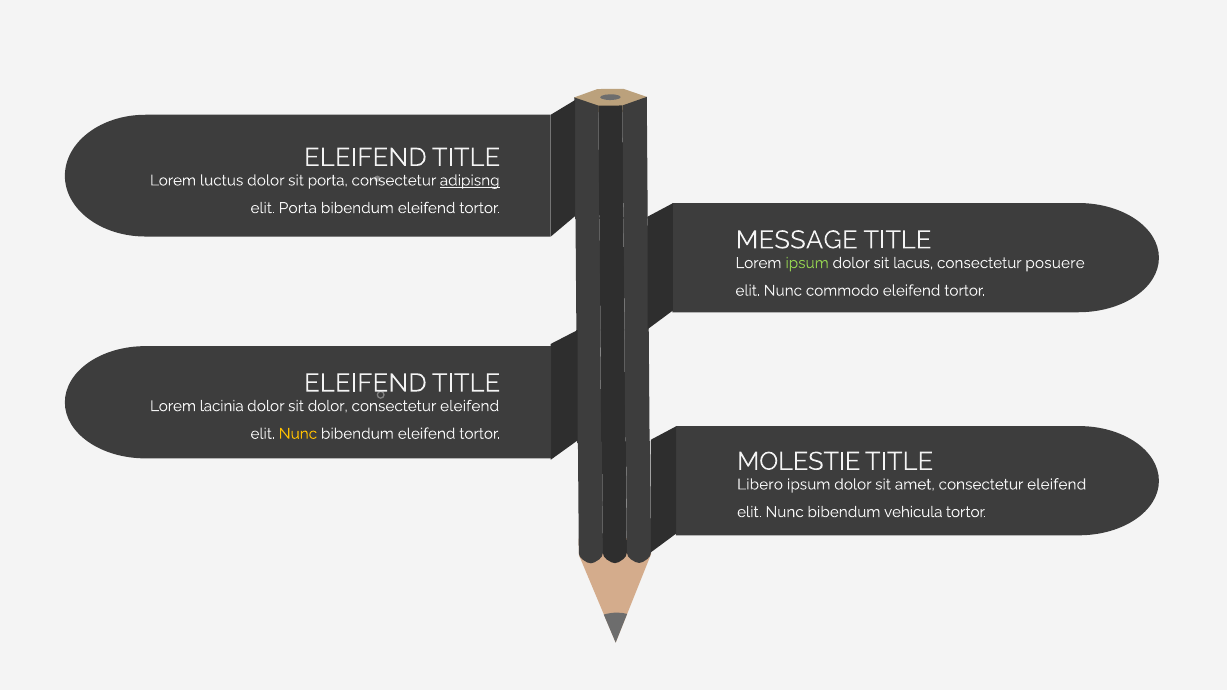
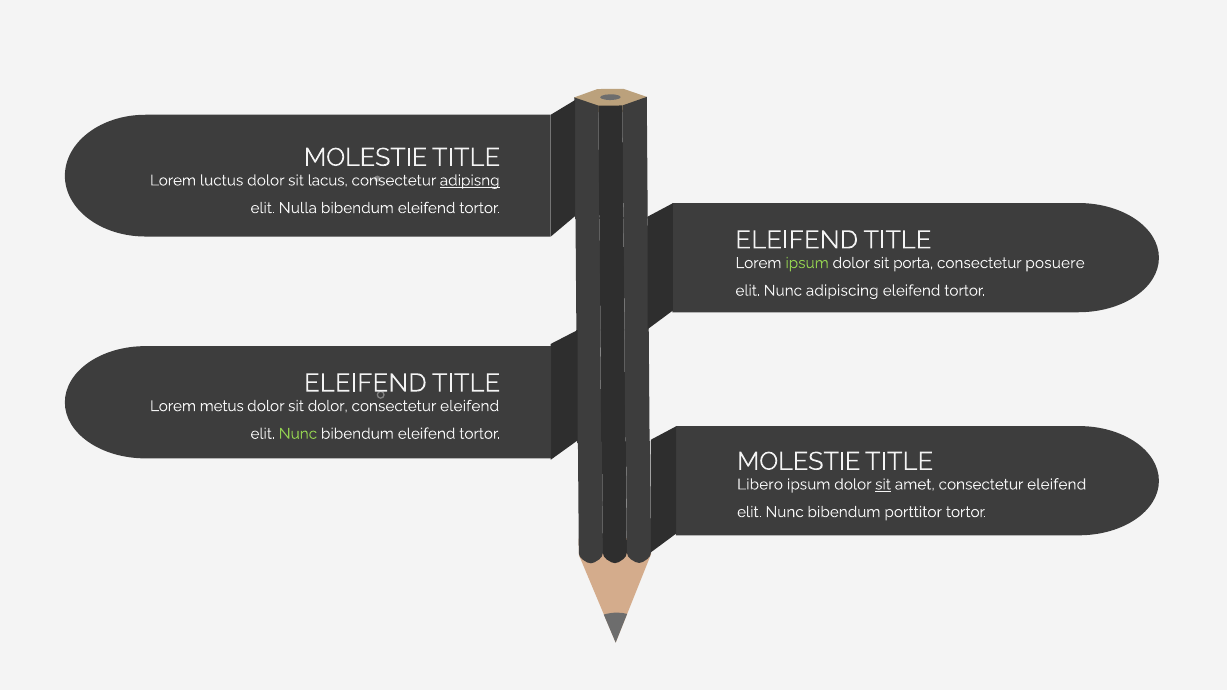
ELEIFEND at (365, 157): ELEIFEND -> MOLESTIE
sit porta: porta -> lacus
elit Porta: Porta -> Nulla
MESSAGE at (797, 240): MESSAGE -> ELEIFEND
lacus: lacus -> porta
commodo: commodo -> adipiscing
lacinia: lacinia -> metus
Nunc at (298, 434) colour: yellow -> light green
sit at (883, 485) underline: none -> present
vehicula: vehicula -> porttitor
